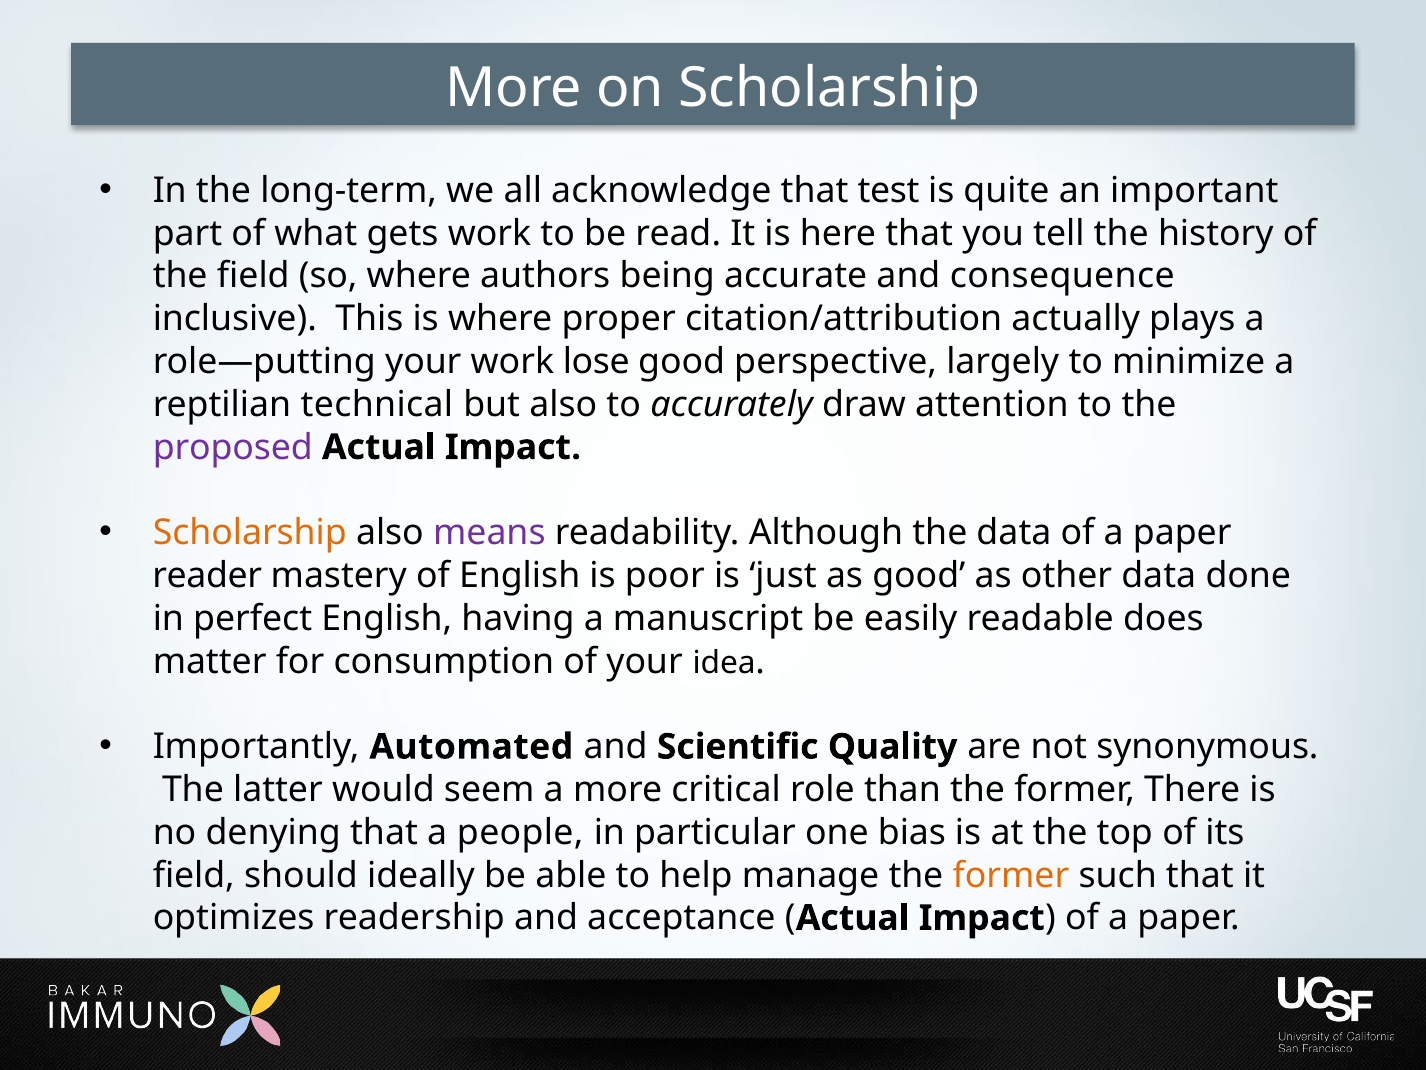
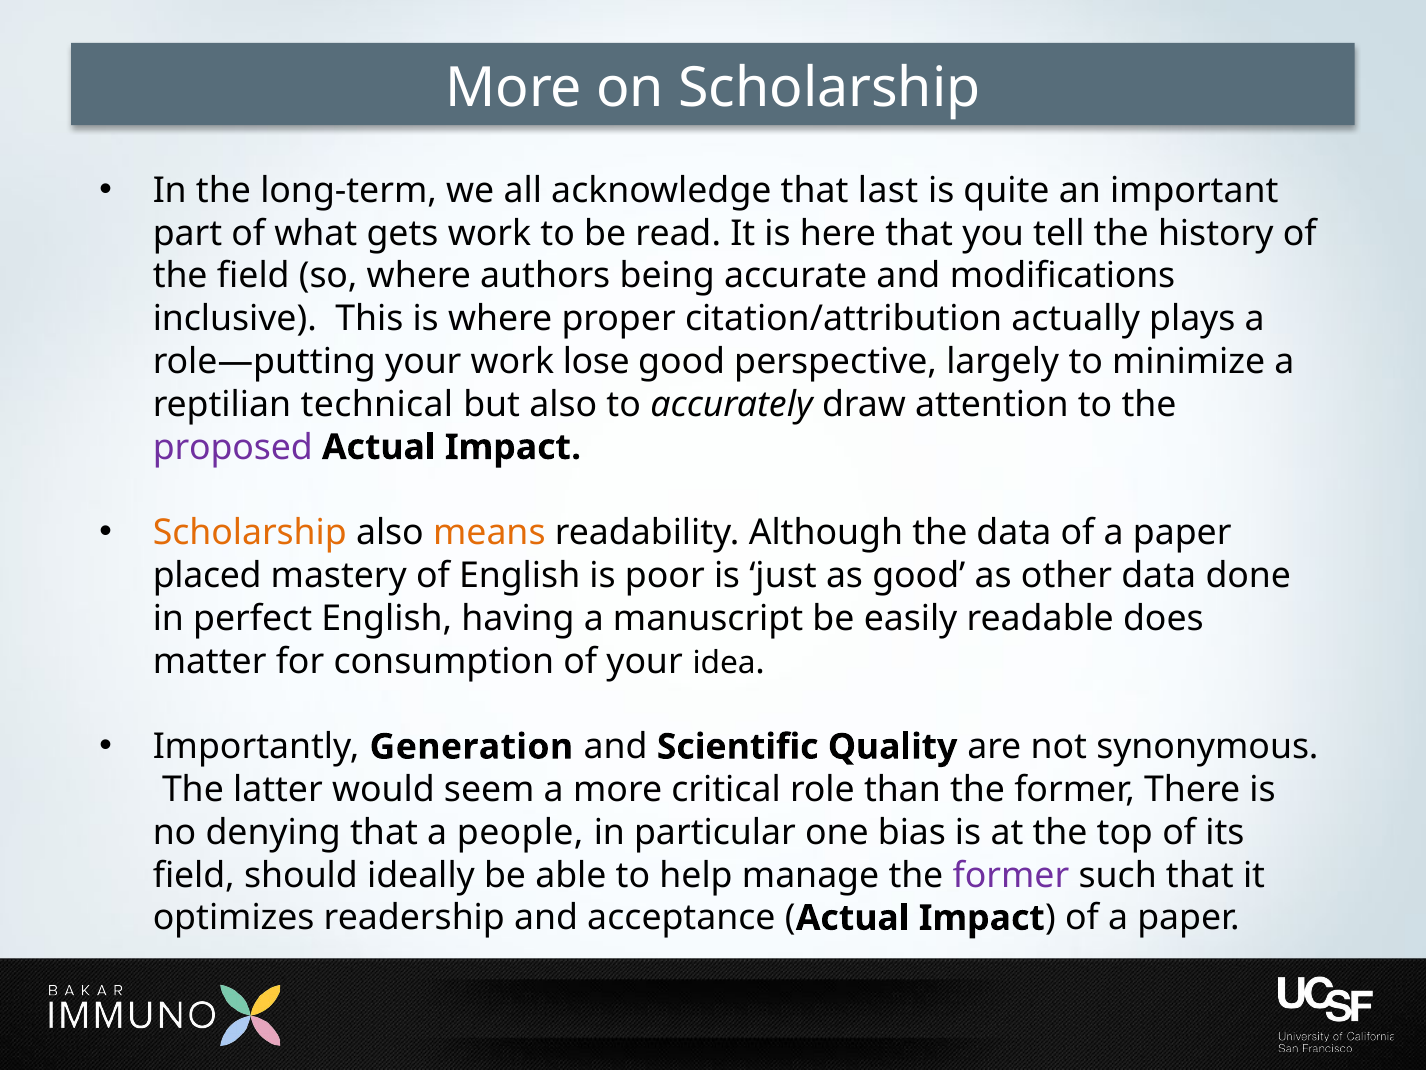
test: test -> last
consequence: consequence -> modifications
means colour: purple -> orange
reader: reader -> placed
Automated: Automated -> Generation
former at (1011, 875) colour: orange -> purple
